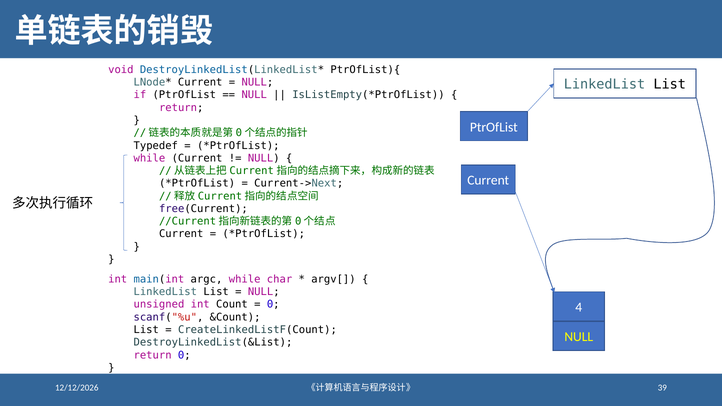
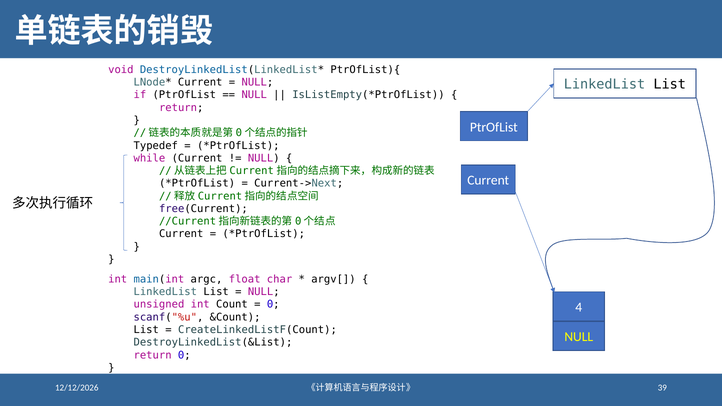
argc while: while -> float
